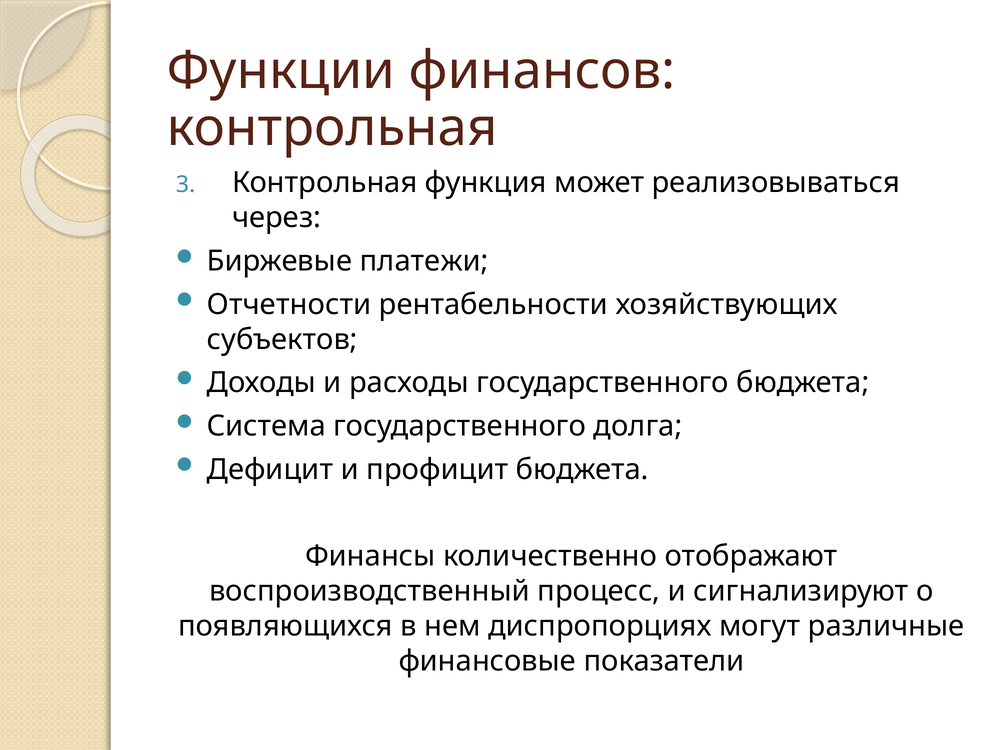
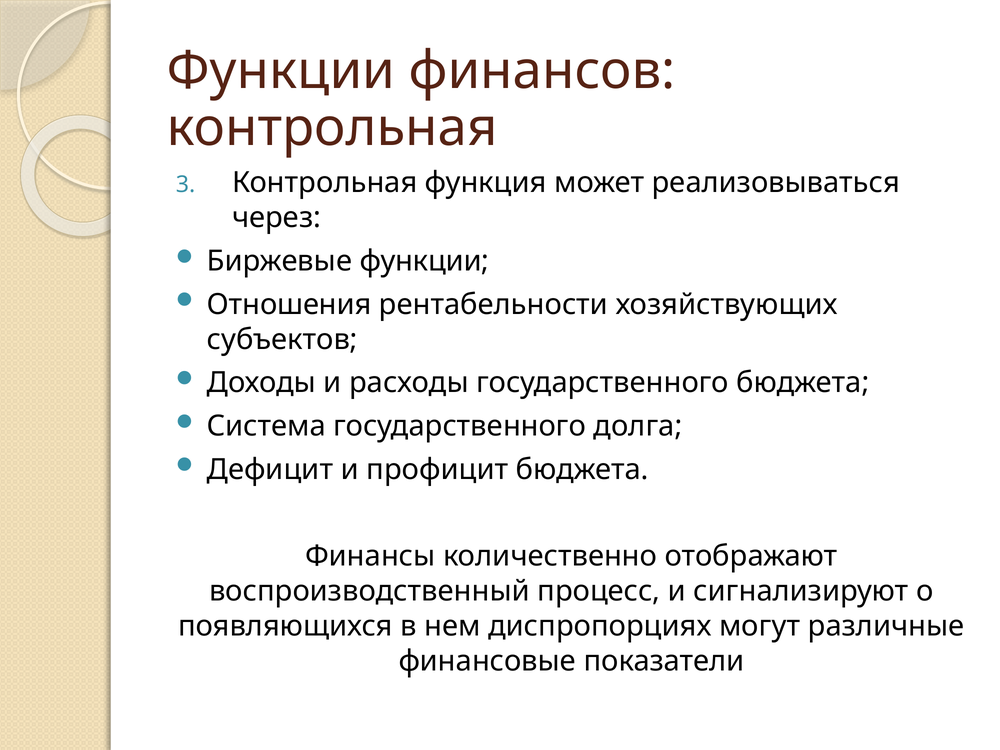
Биржевые платежи: платежи -> функции
Отчетности: Отчетности -> Отношения
